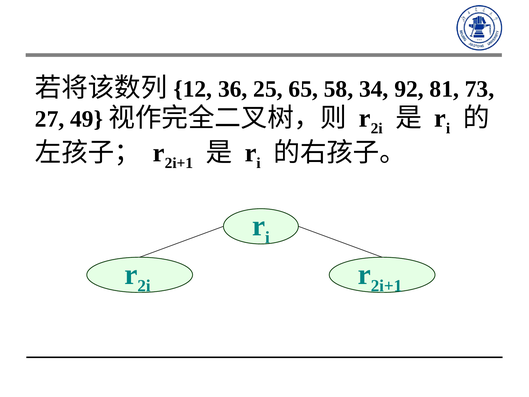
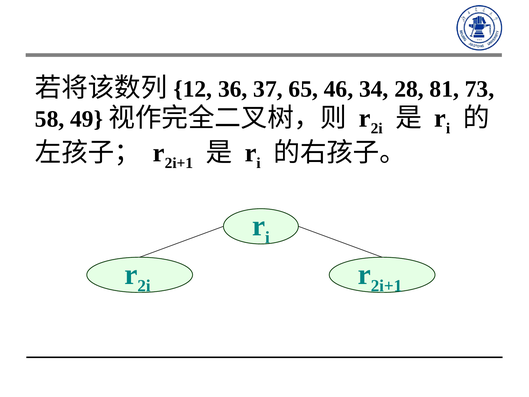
25: 25 -> 37
58: 58 -> 46
92: 92 -> 28
27: 27 -> 58
